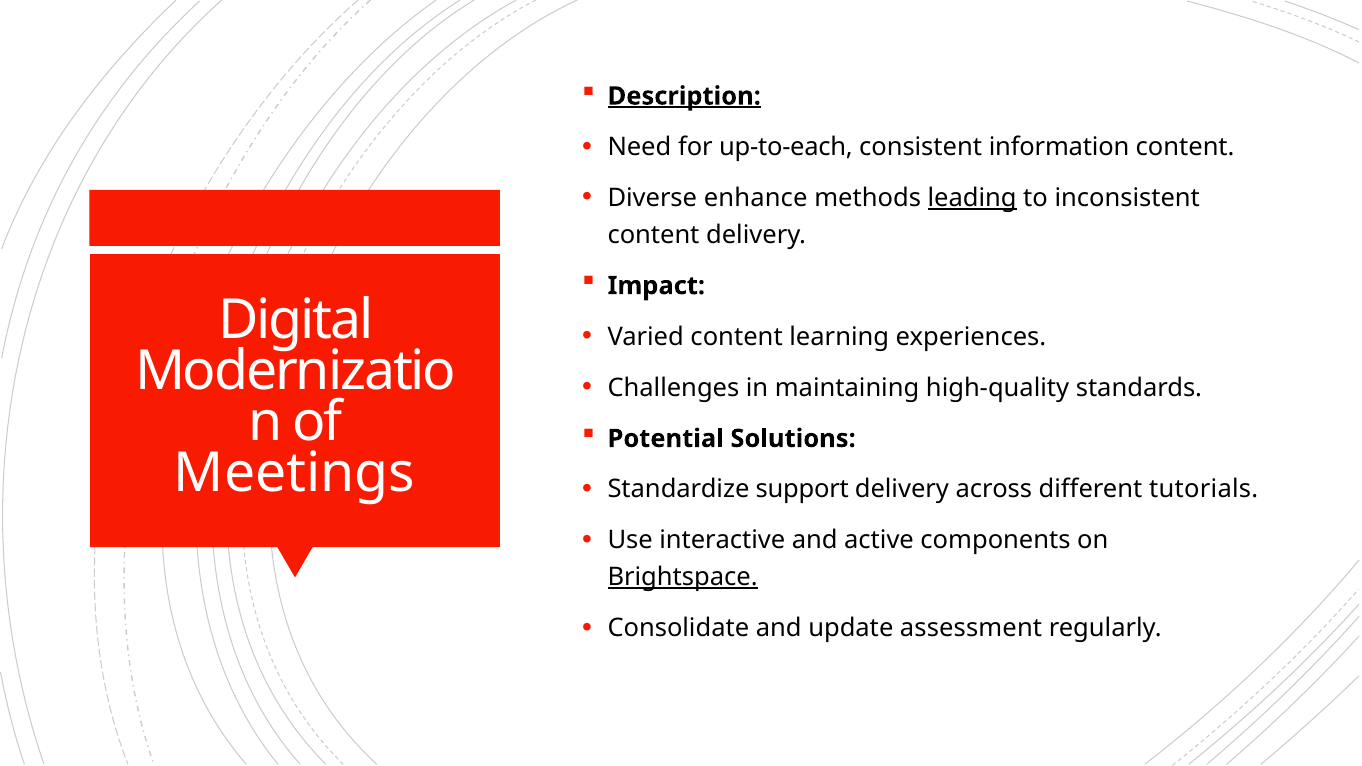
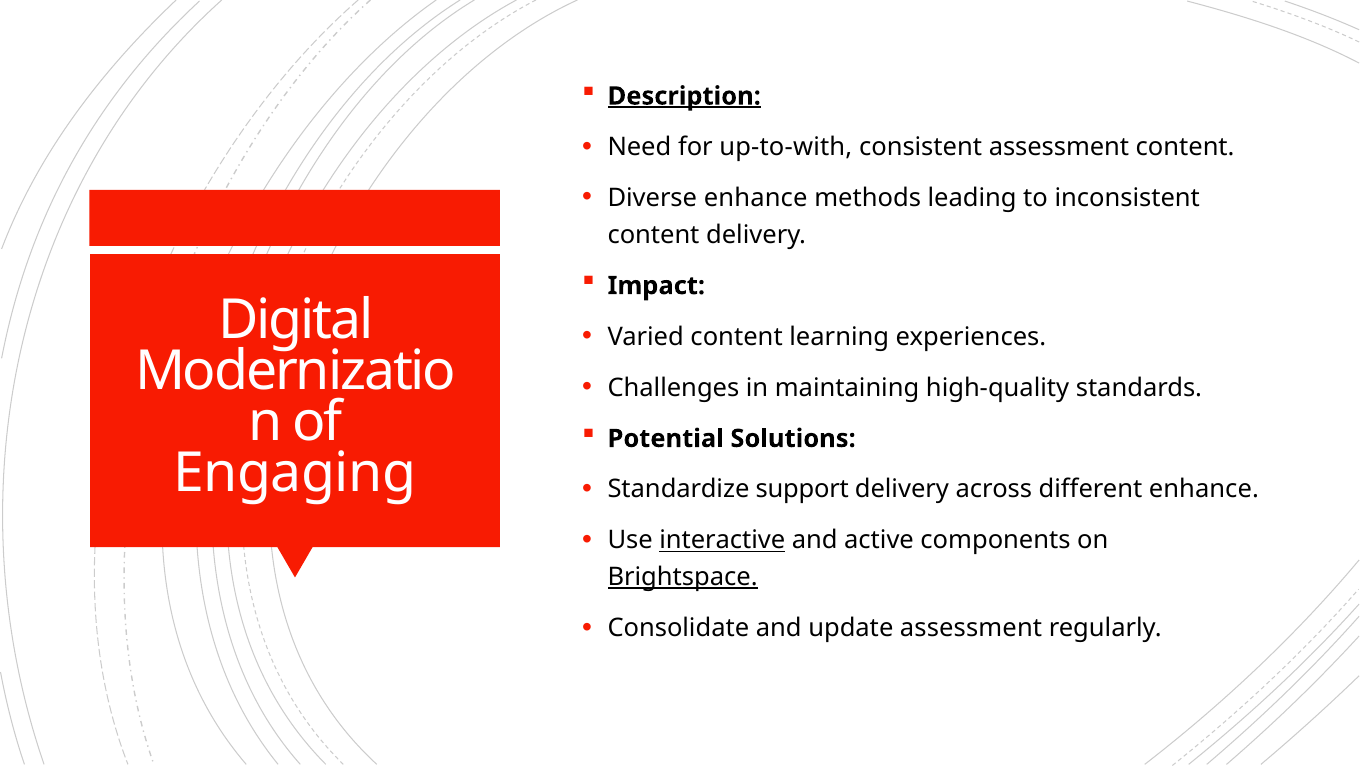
up-to-each: up-to-each -> up-to-with
consistent information: information -> assessment
leading underline: present -> none
Meetings: Meetings -> Engaging
different tutorials: tutorials -> enhance
interactive underline: none -> present
